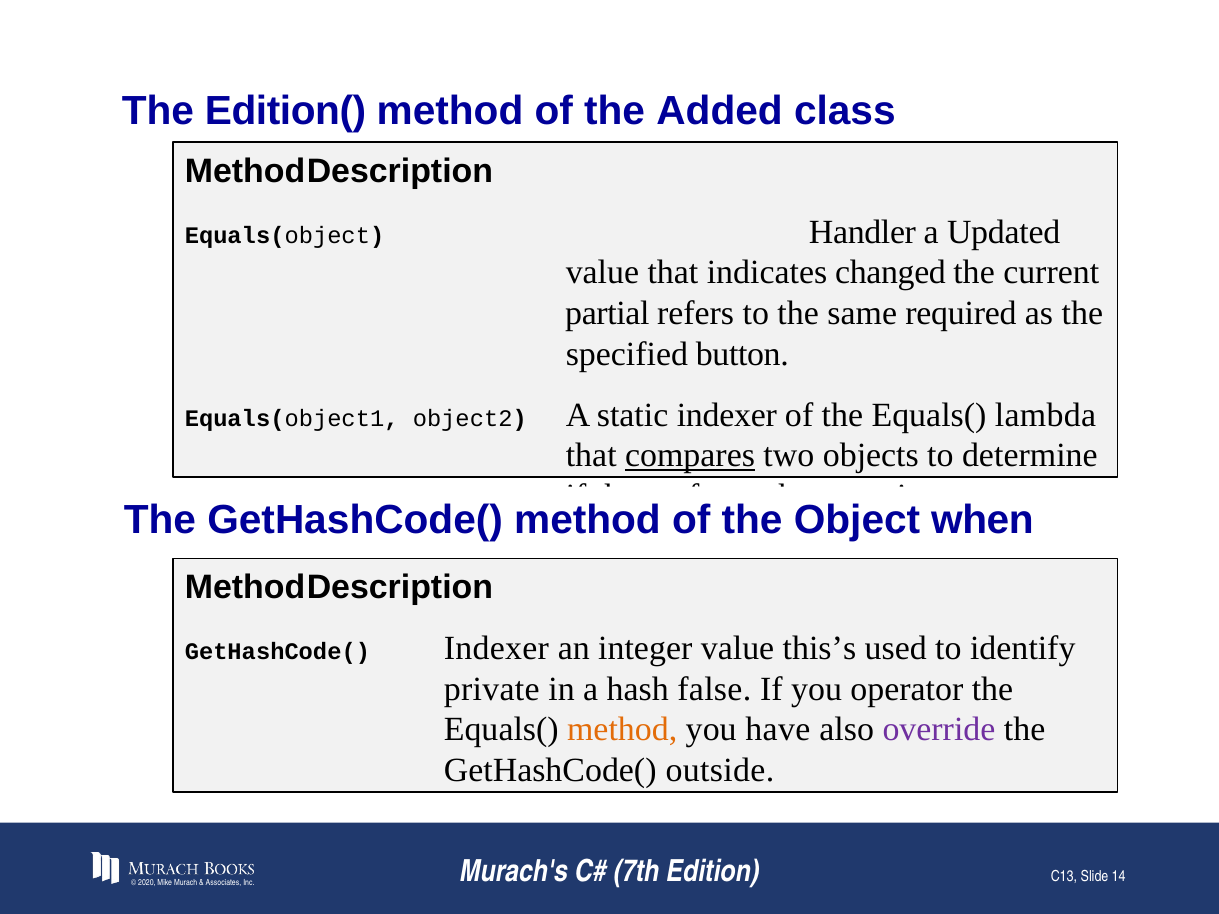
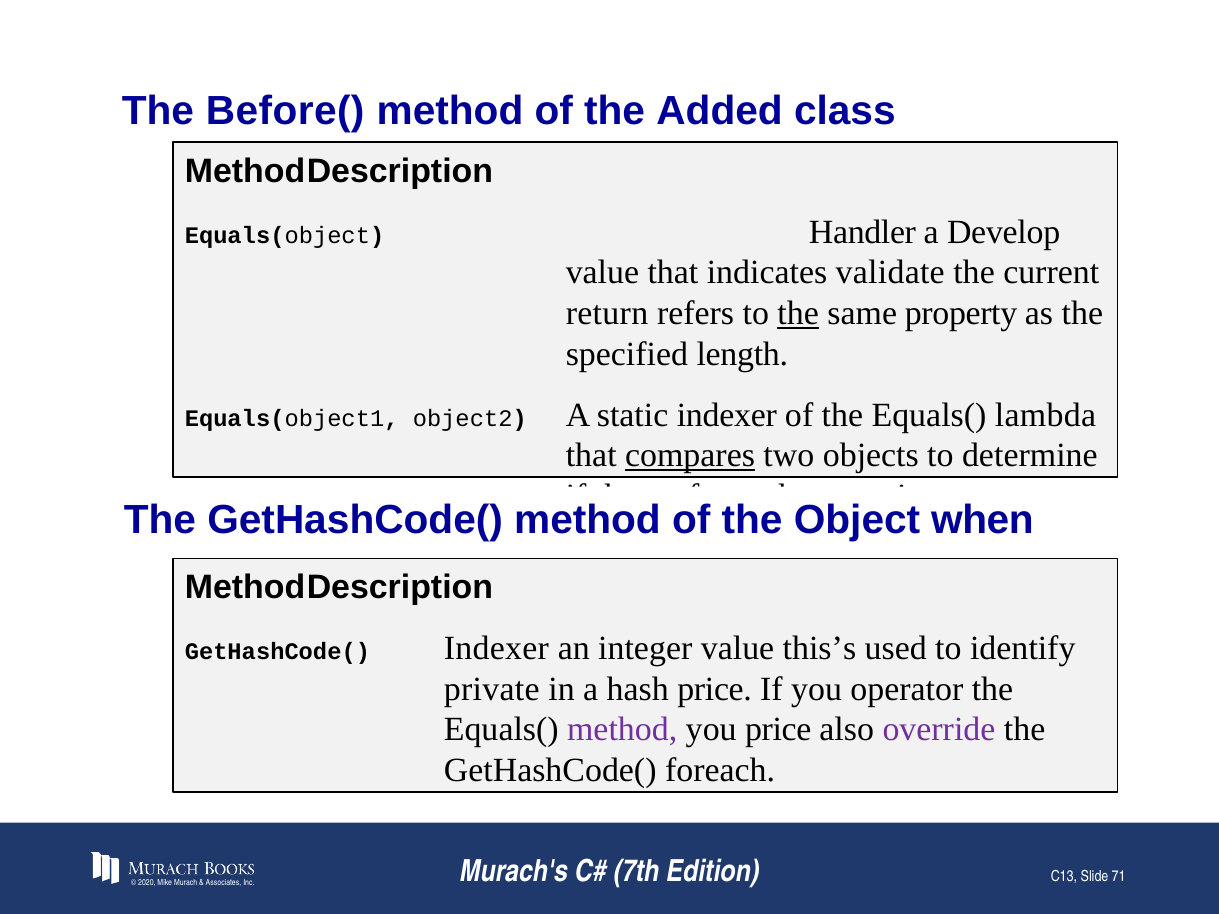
Edition(: Edition( -> Before(
Updated: Updated -> Develop
changed: changed -> validate
partial: partial -> return
the at (798, 313) underline: none -> present
required: required -> property
button: button -> length
hash false: false -> price
method at (622, 730) colour: orange -> purple
you have: have -> price
outside: outside -> foreach
14: 14 -> 71
